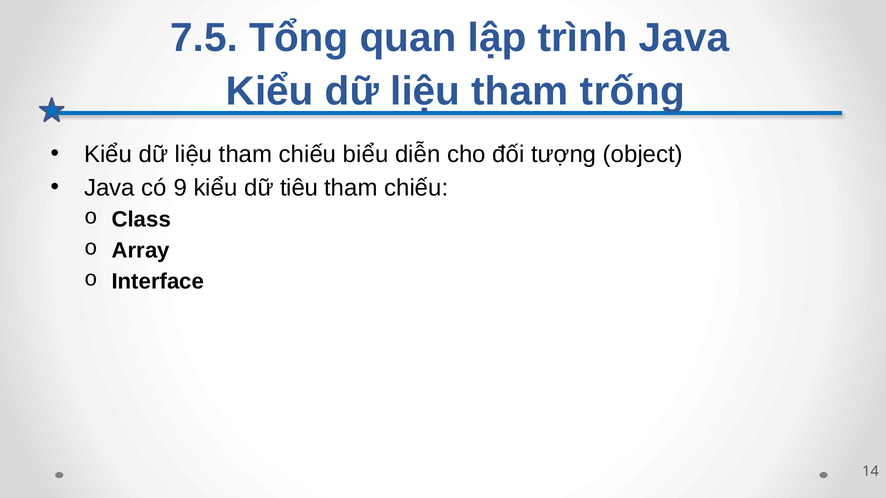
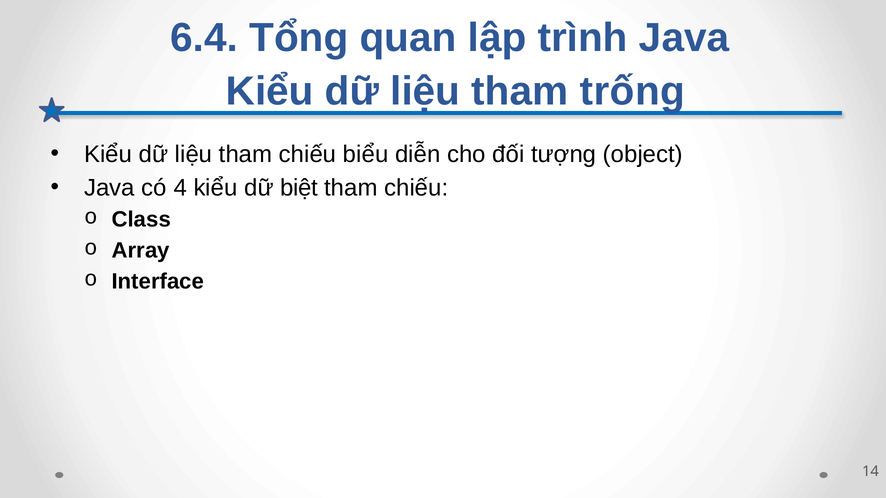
7.5: 7.5 -> 6.4
9: 9 -> 4
tiêu: tiêu -> biệt
